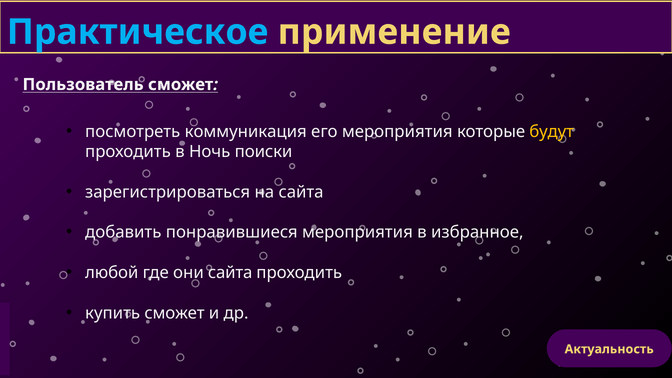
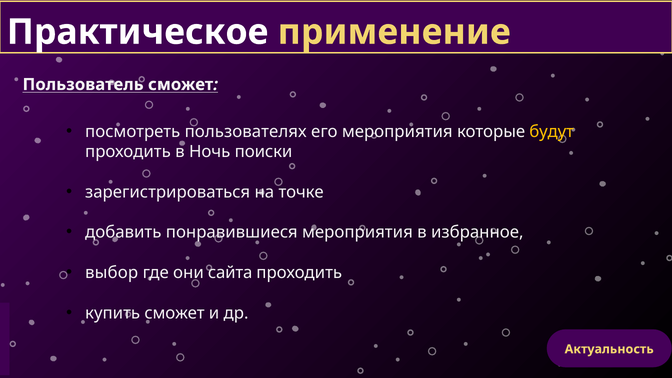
Практическое colour: light blue -> white
коммуникация: коммуникация -> пользователях
на сайта: сайта -> точке
любой: любой -> выбор
